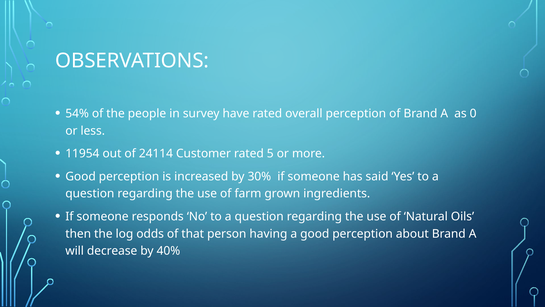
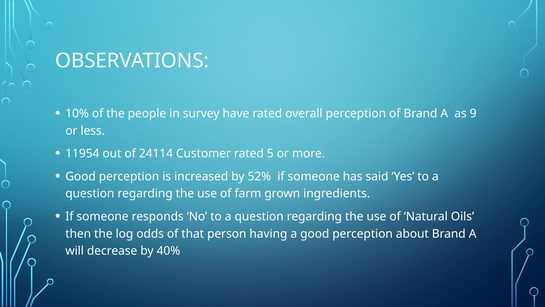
54%: 54% -> 10%
0: 0 -> 9
30%: 30% -> 52%
